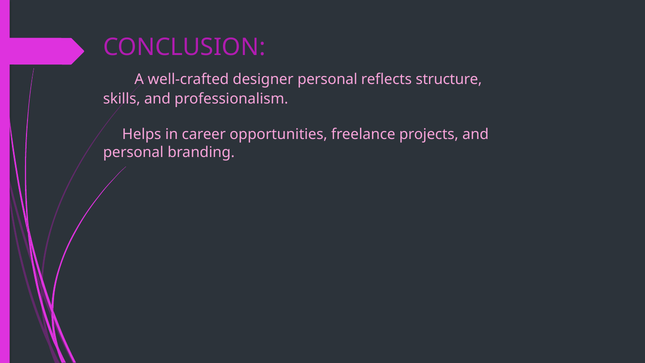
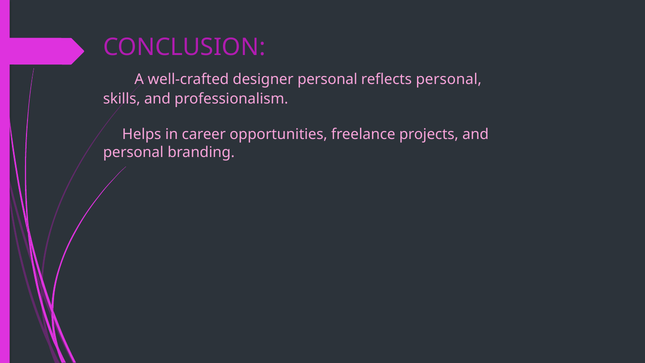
reflects structure: structure -> personal
